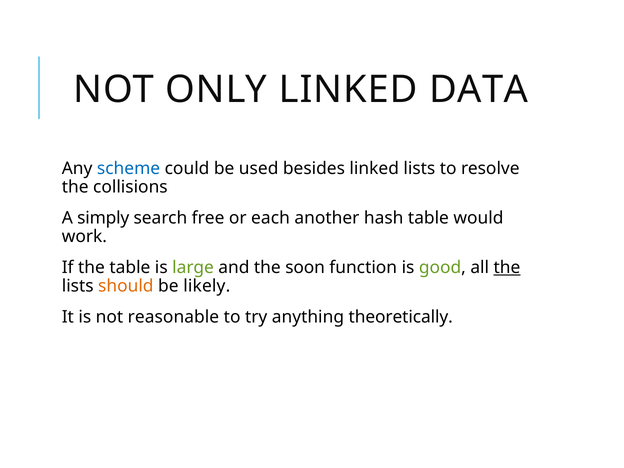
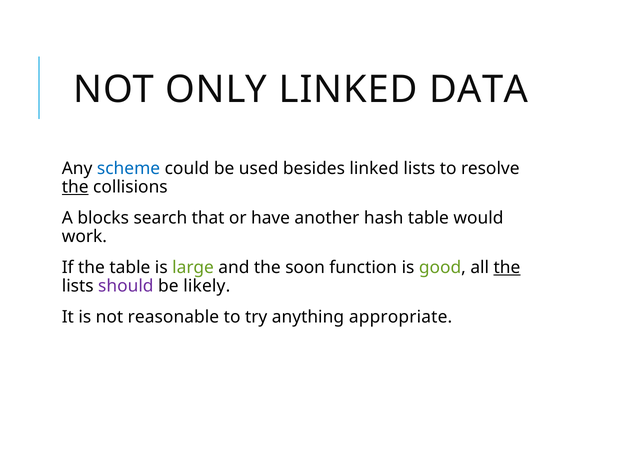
the at (75, 187) underline: none -> present
simply: simply -> blocks
free: free -> that
each: each -> have
should colour: orange -> purple
theoretically: theoretically -> appropriate
